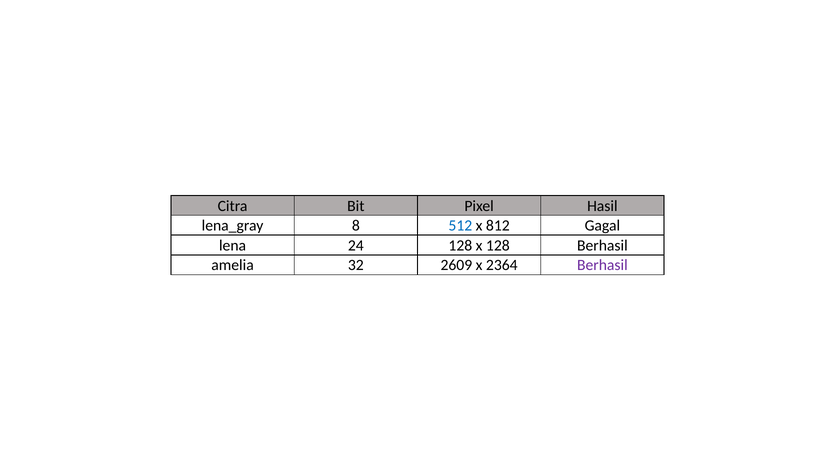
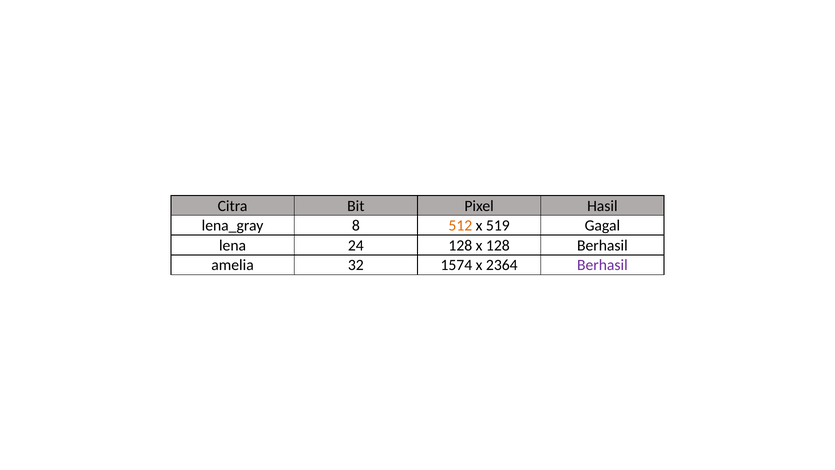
512 colour: blue -> orange
812: 812 -> 519
2609: 2609 -> 1574
